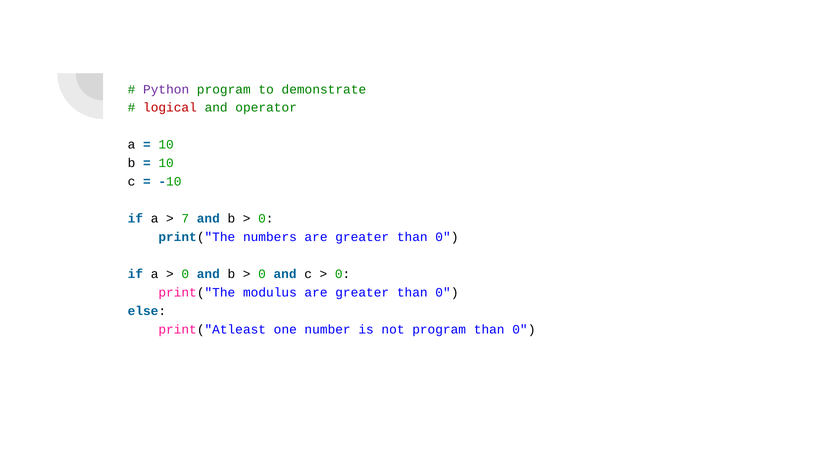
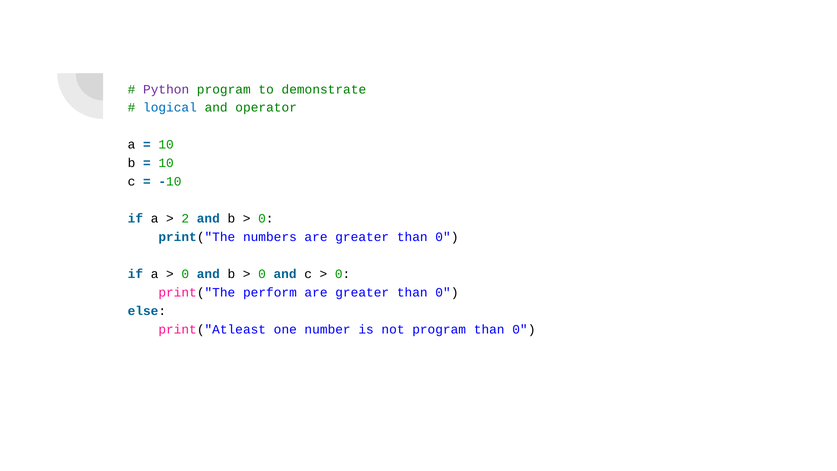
logical colour: red -> blue
7: 7 -> 2
modulus: modulus -> perform
